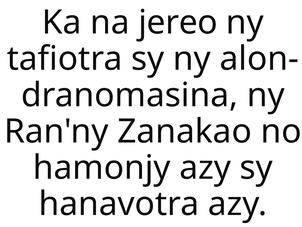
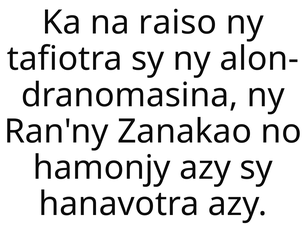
jereo: jereo -> raiso
